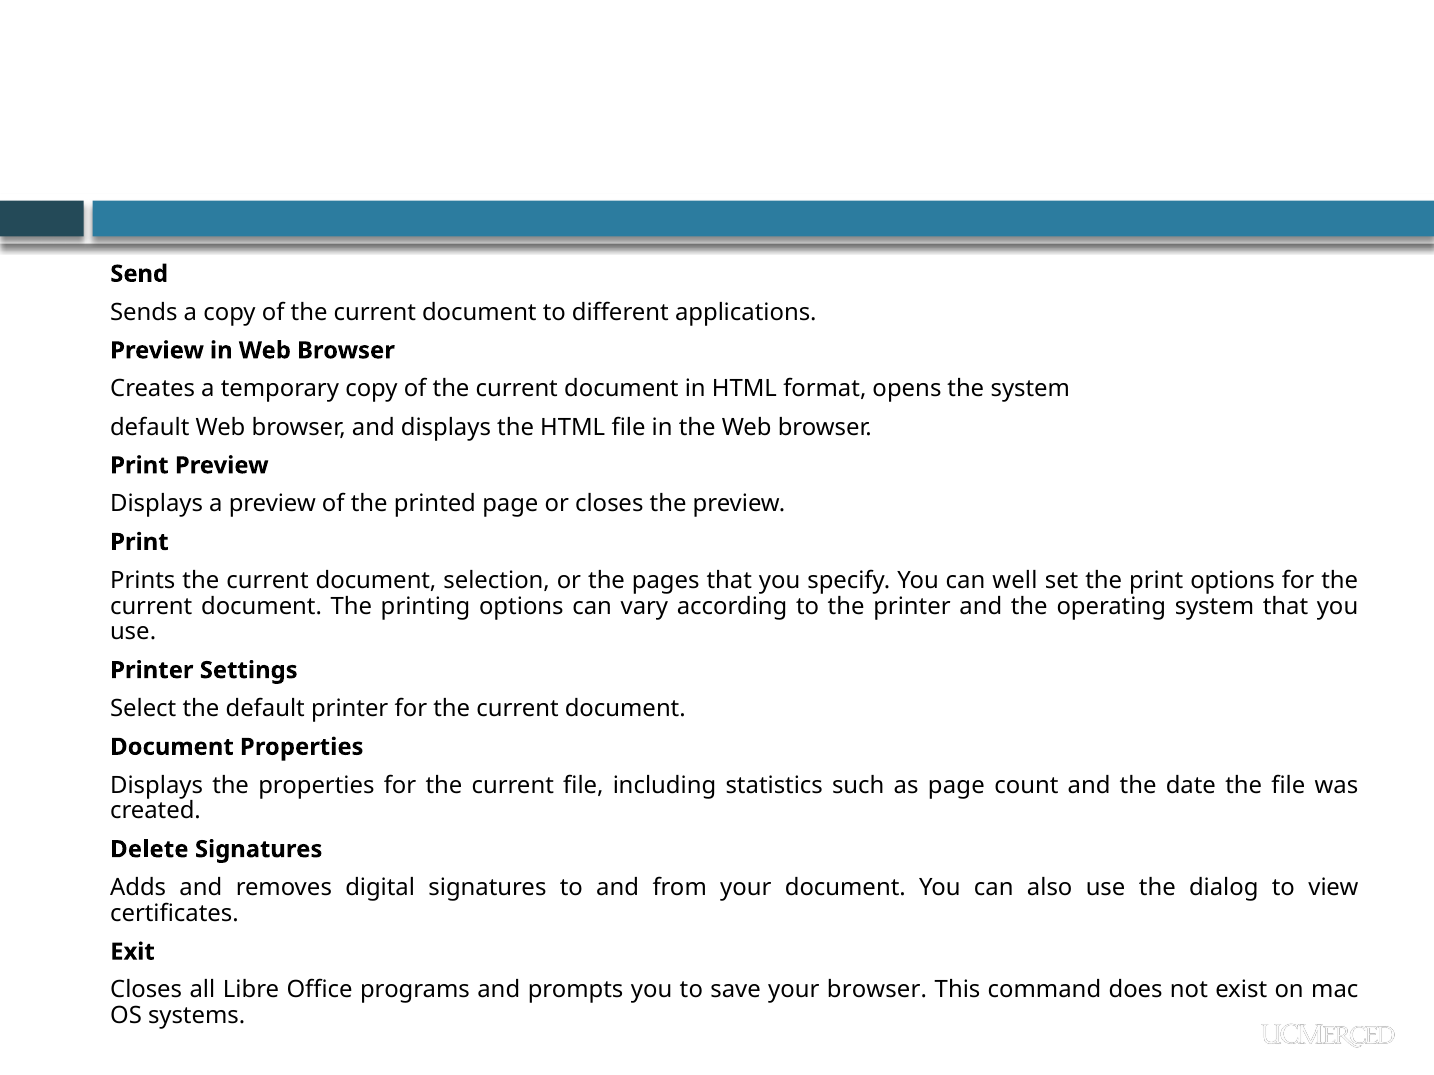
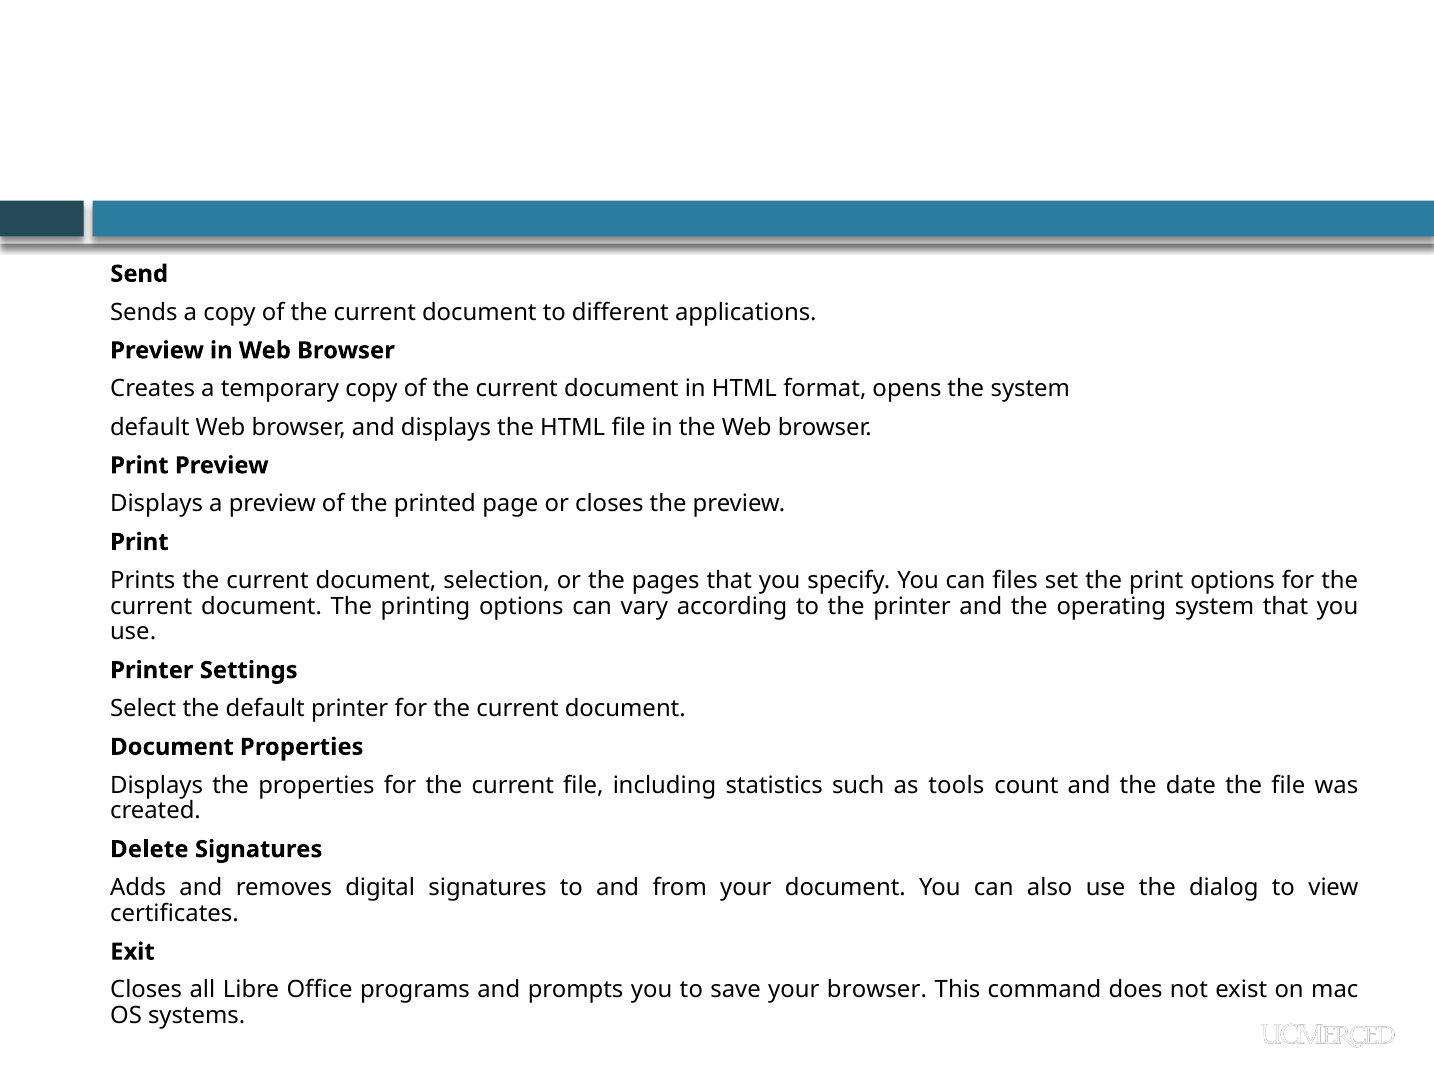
well: well -> files
as page: page -> tools
